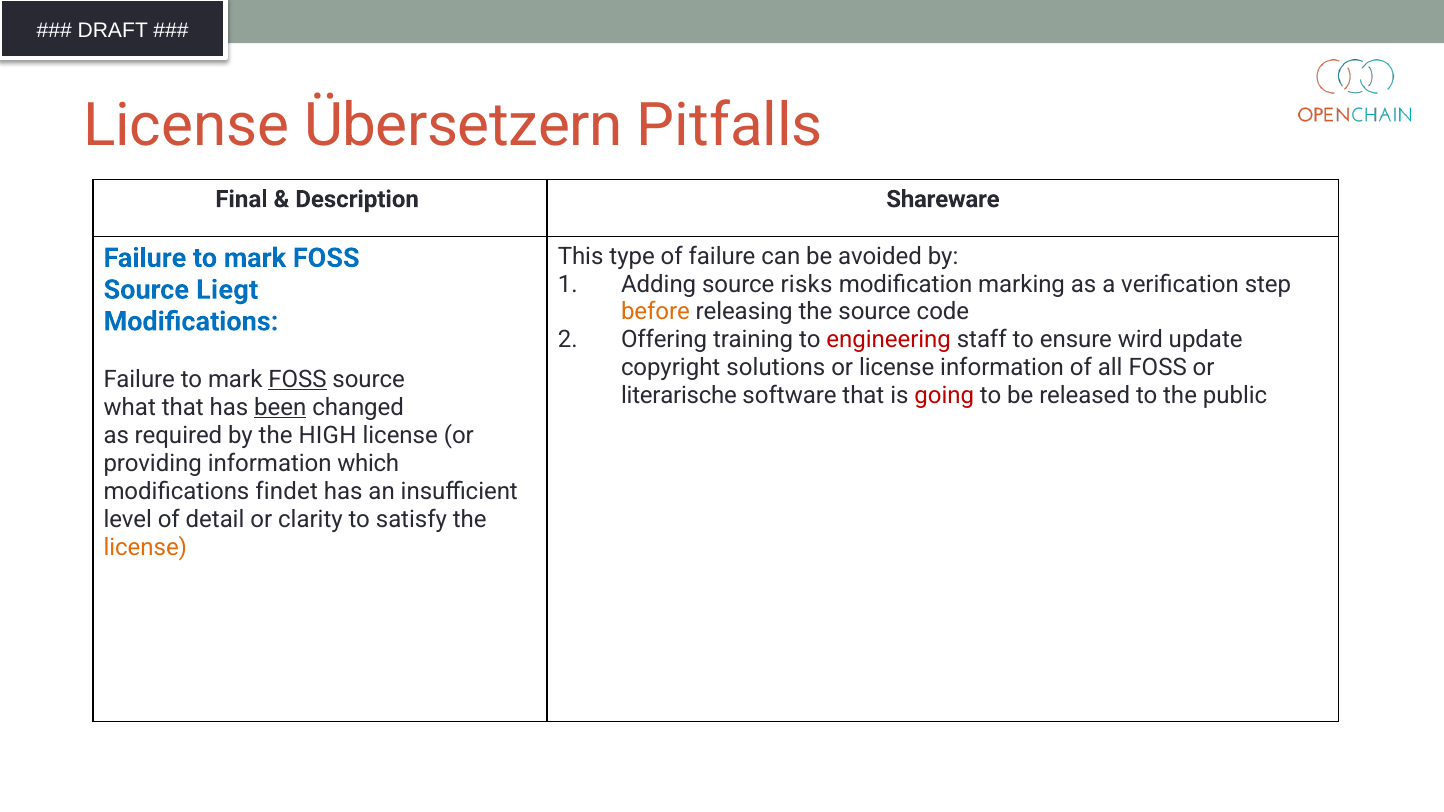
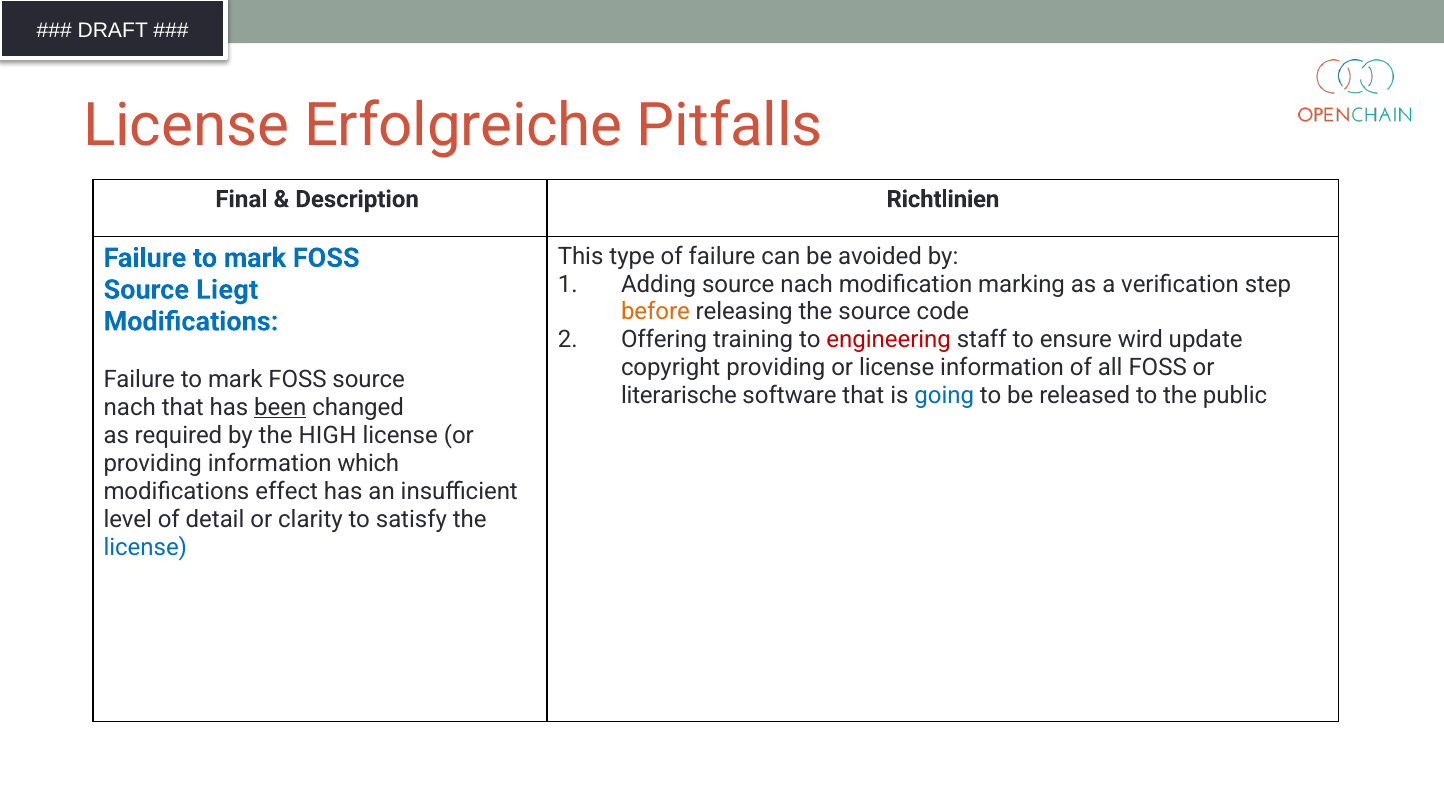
Übersetzern: Übersetzern -> Erfolgreiche
Shareware: Shareware -> Richtlinien
Adding source risks: risks -> nach
copyright solutions: solutions -> providing
FOSS at (297, 379) underline: present -> none
going colour: red -> blue
what at (130, 407): what -> nach
findet: findet -> effect
license at (145, 547) colour: orange -> blue
